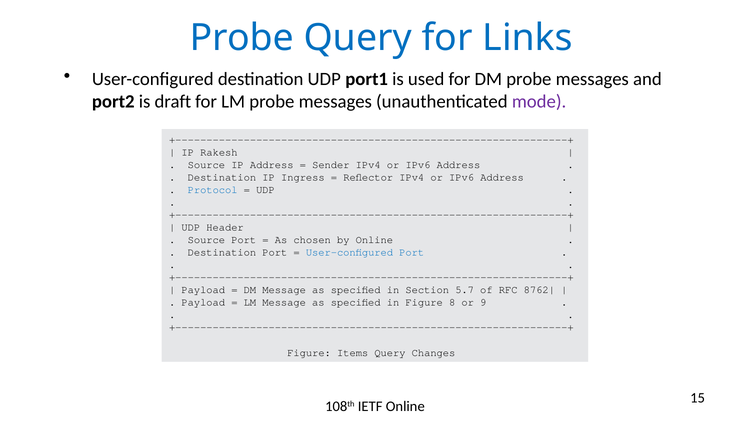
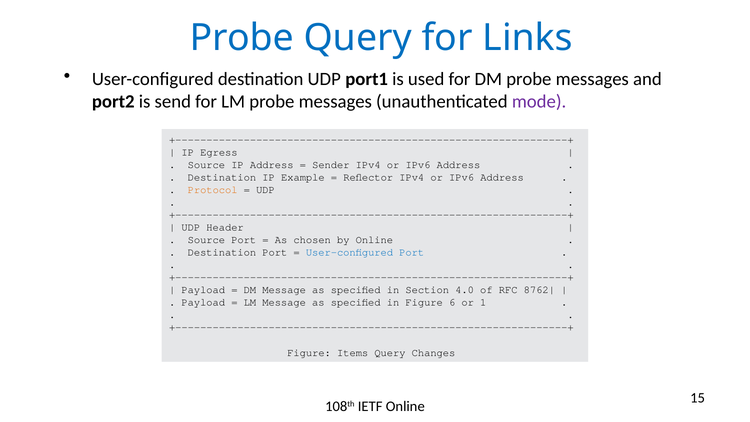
draft: draft -> send
Rakesh: Rakesh -> Egress
Ingress: Ingress -> Example
Protocol colour: blue -> orange
5.7: 5.7 -> 4.0
8: 8 -> 6
9: 9 -> 1
